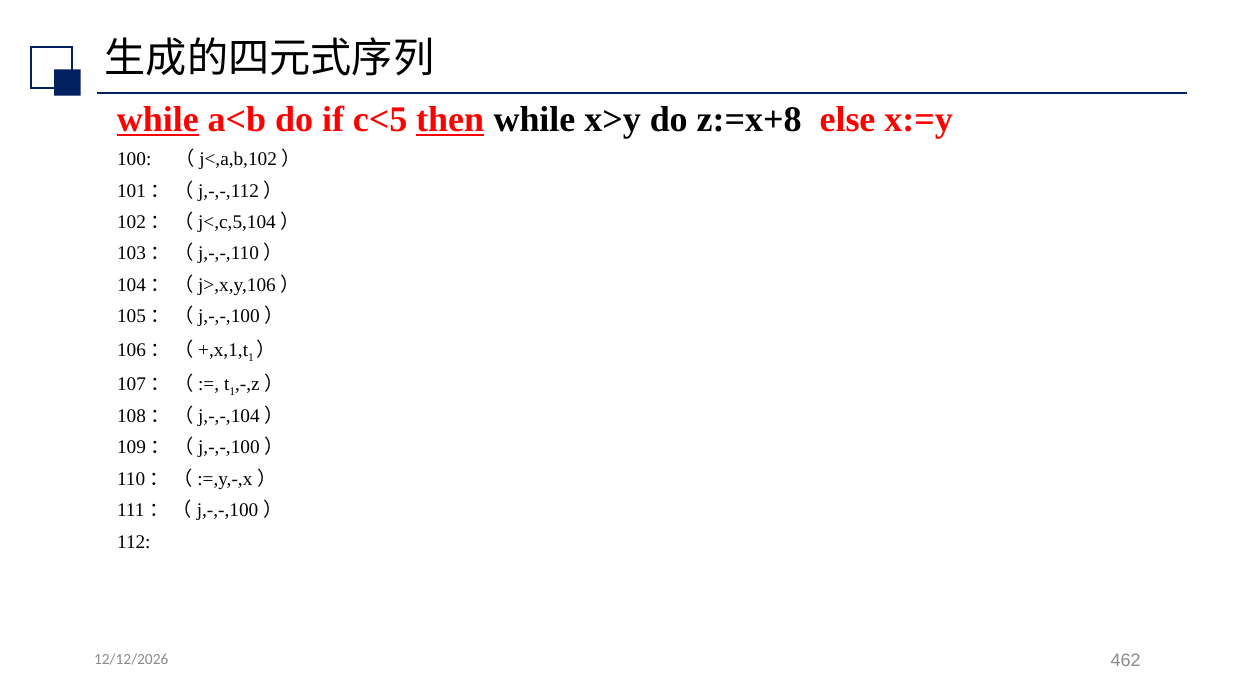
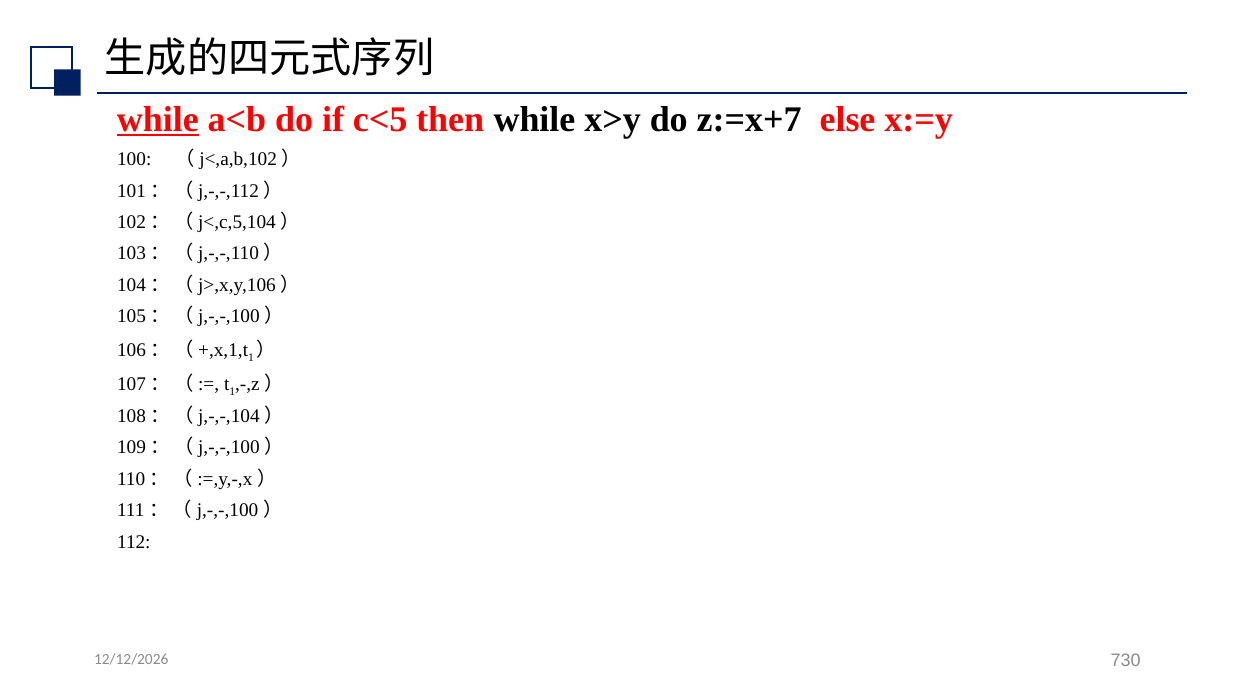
then underline: present -> none
z:=x+8: z:=x+8 -> z:=x+7
462: 462 -> 730
